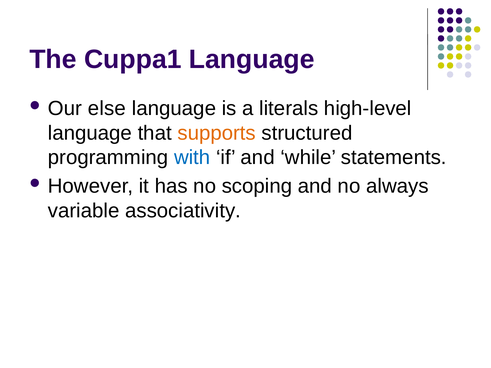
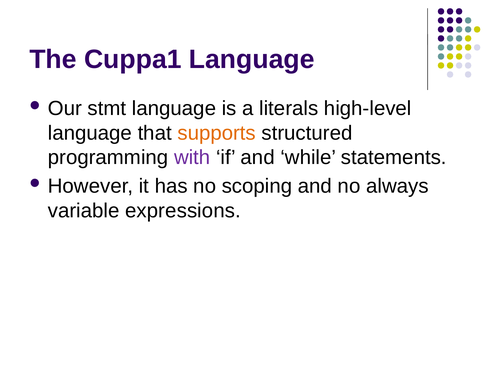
else: else -> stmt
with colour: blue -> purple
associativity: associativity -> expressions
